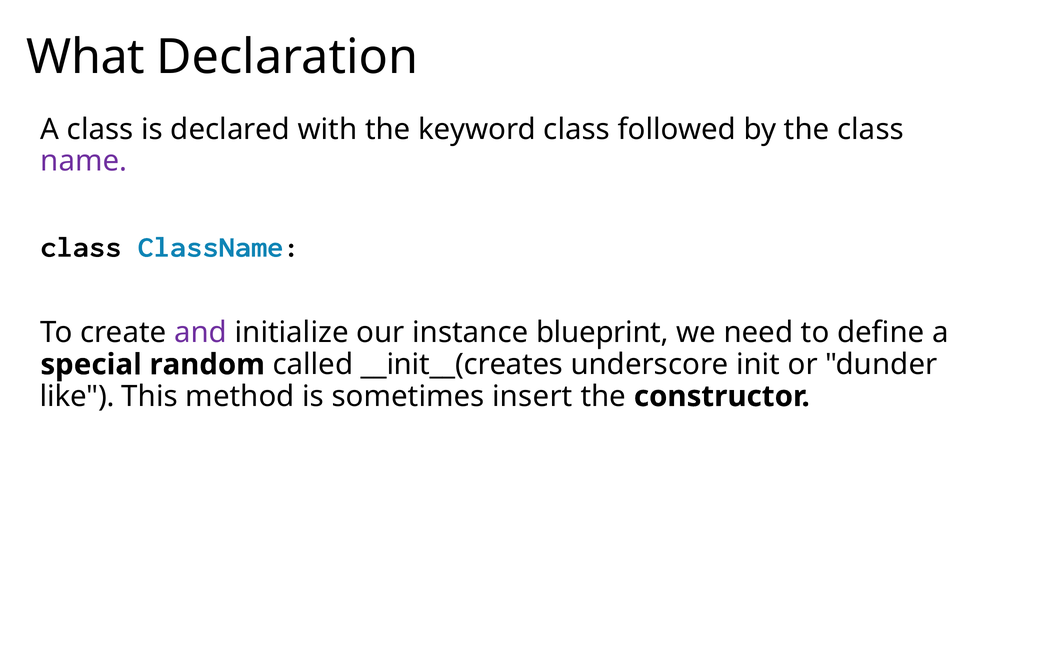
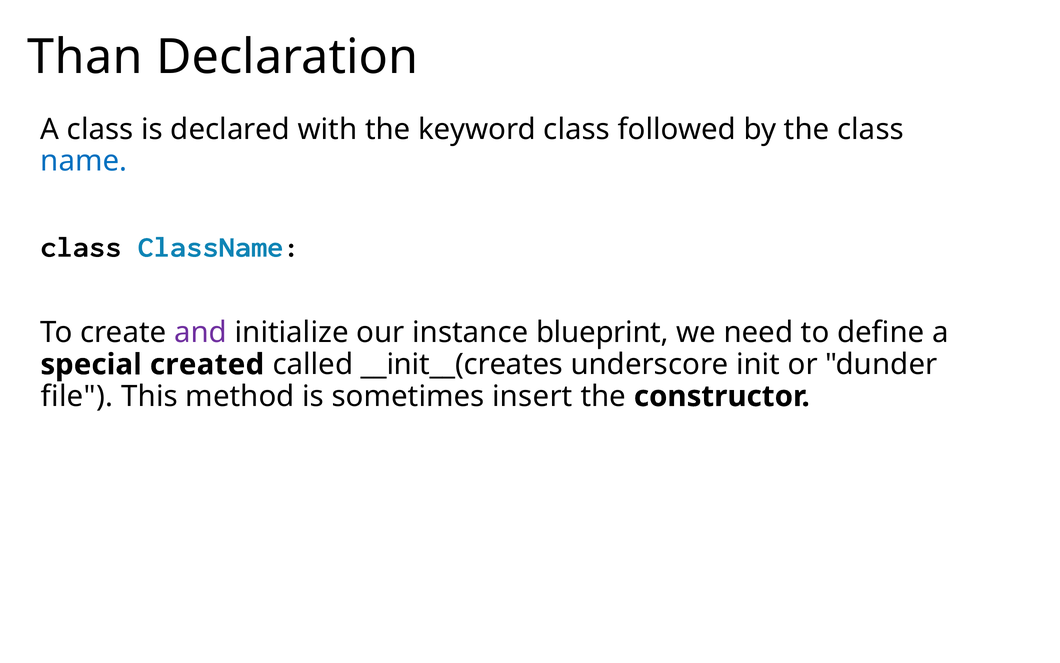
What: What -> Than
name colour: purple -> blue
random: random -> created
like: like -> file
